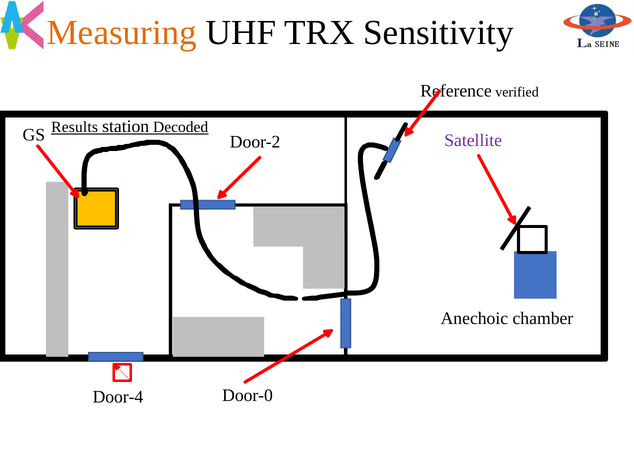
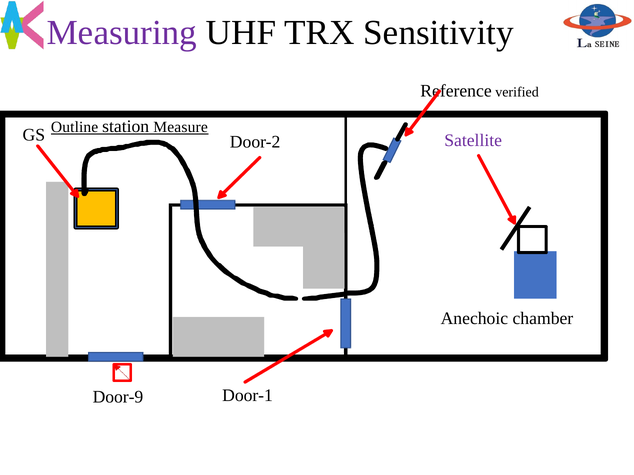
Measuring colour: orange -> purple
Results: Results -> Outline
Decoded: Decoded -> Measure
Door-0: Door-0 -> Door-1
Door-4: Door-4 -> Door-9
